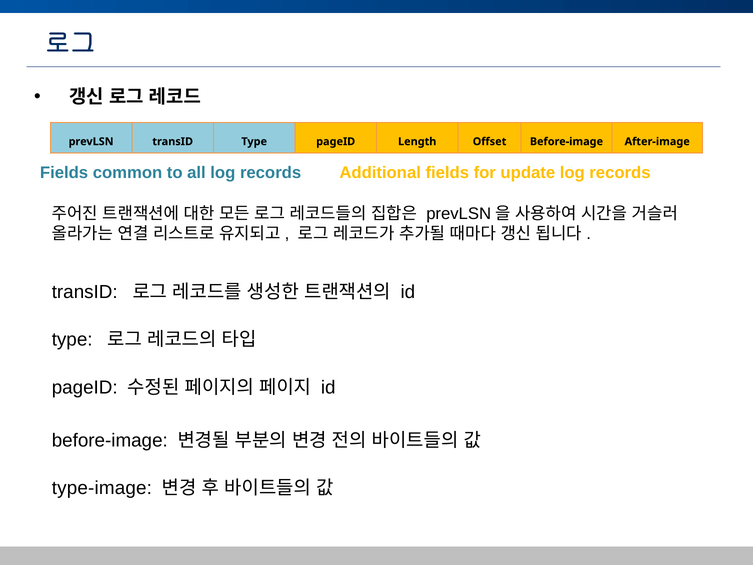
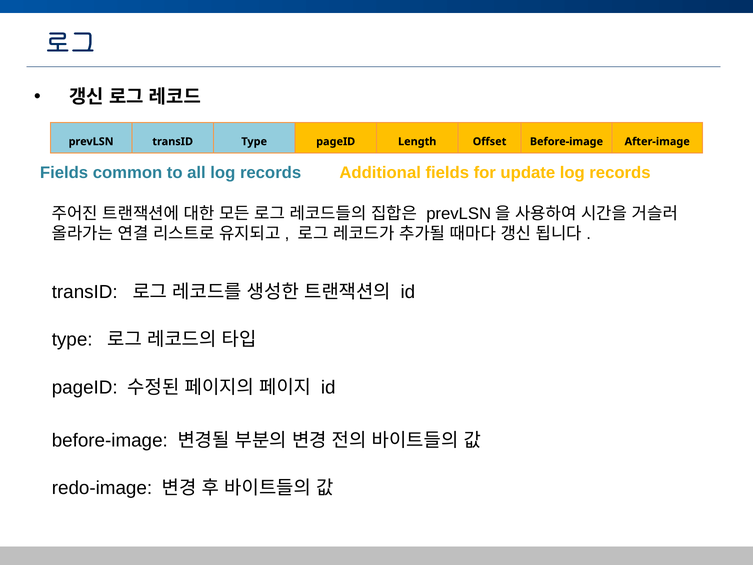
type-image: type-image -> redo-image
